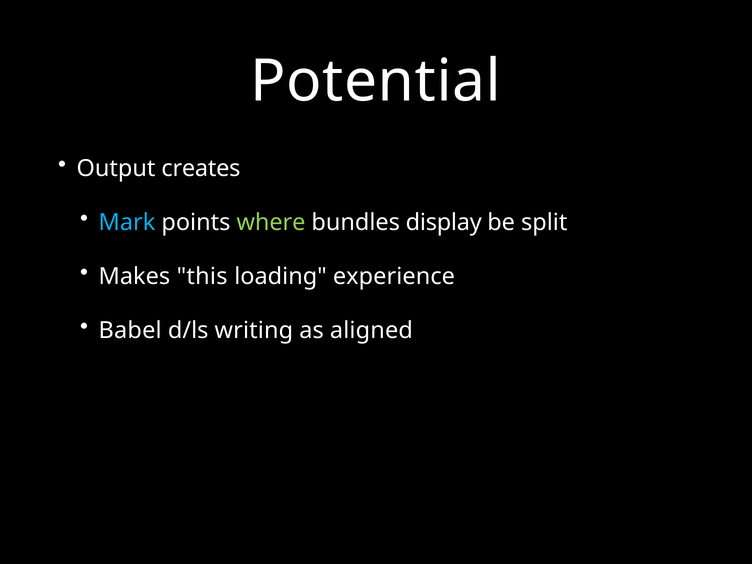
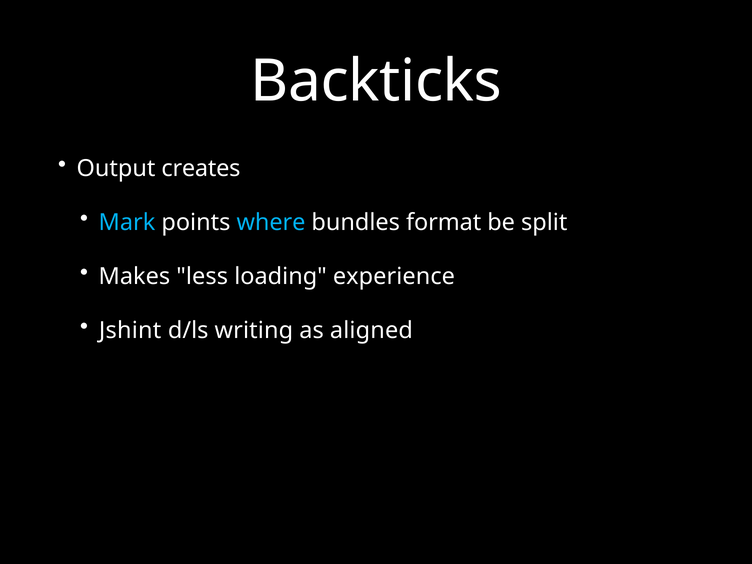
Potential: Potential -> Backticks
where colour: light green -> light blue
display: display -> format
this: this -> less
Babel: Babel -> Jshint
